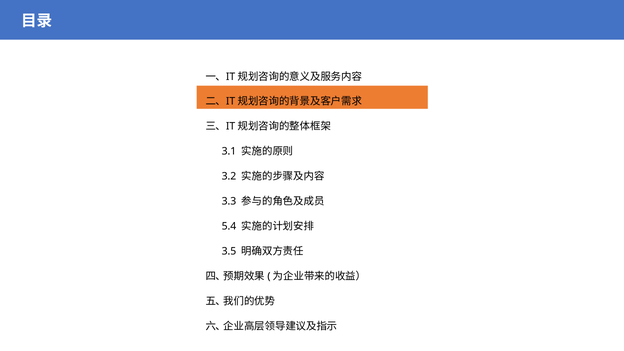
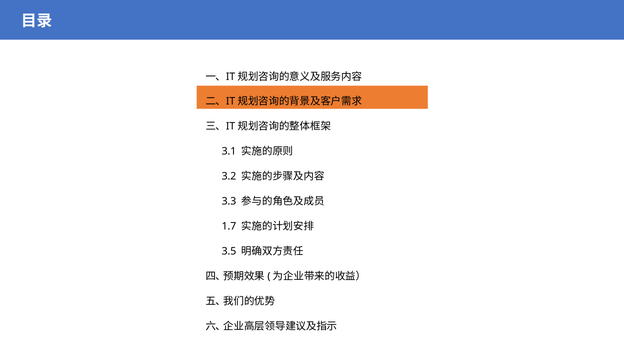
5.4: 5.4 -> 1.7
